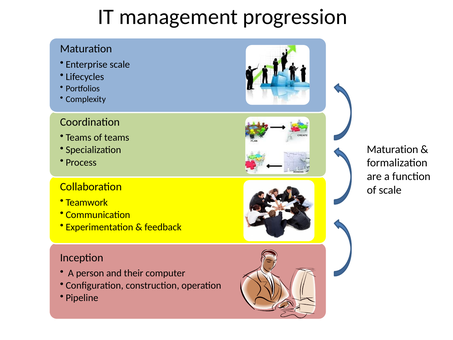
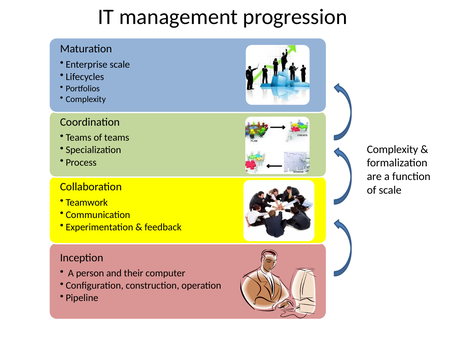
Maturation at (393, 149): Maturation -> Complexity
